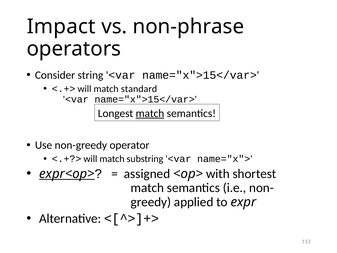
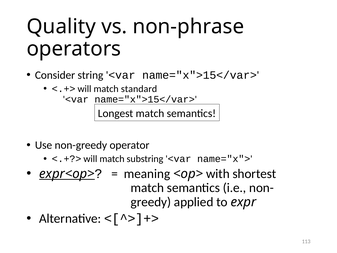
Impact: Impact -> Quality
match at (150, 113) underline: present -> none
assigned: assigned -> meaning
